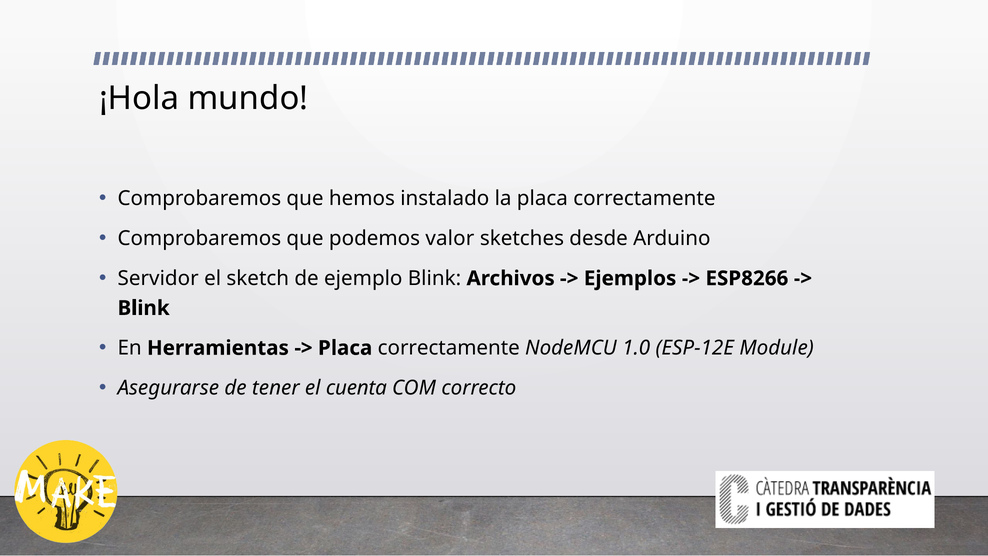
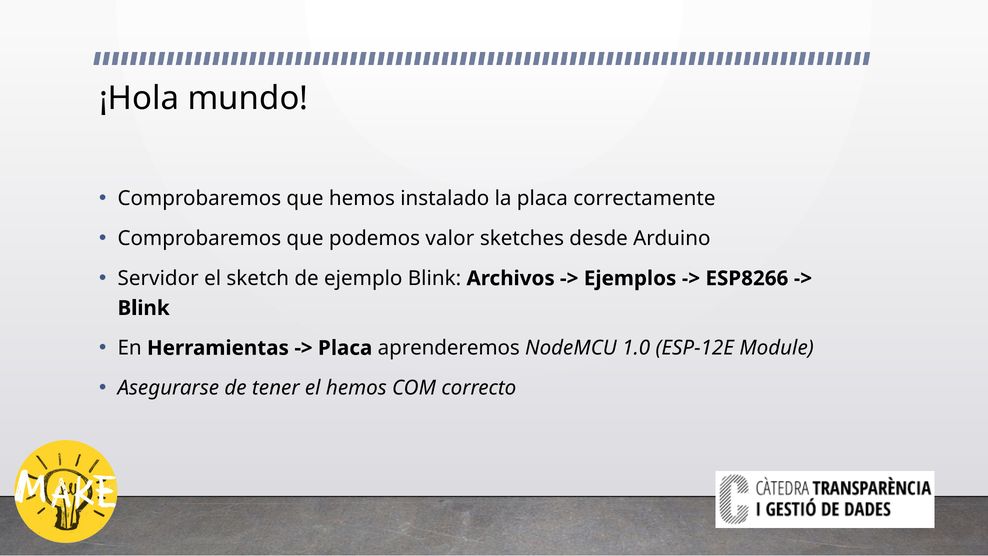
correctamente at (449, 348): correctamente -> aprenderemos
el cuenta: cuenta -> hemos
